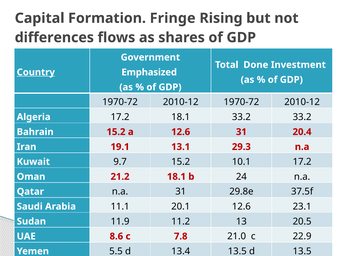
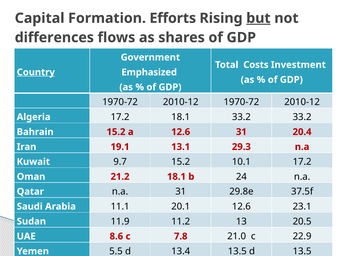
Fringe: Fringe -> Efforts
but underline: none -> present
Done: Done -> Costs
